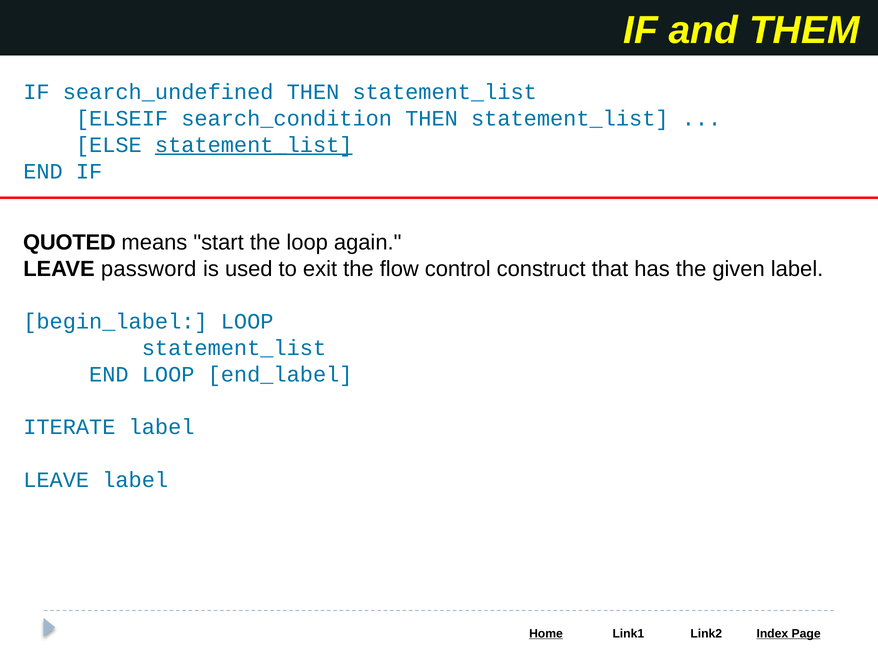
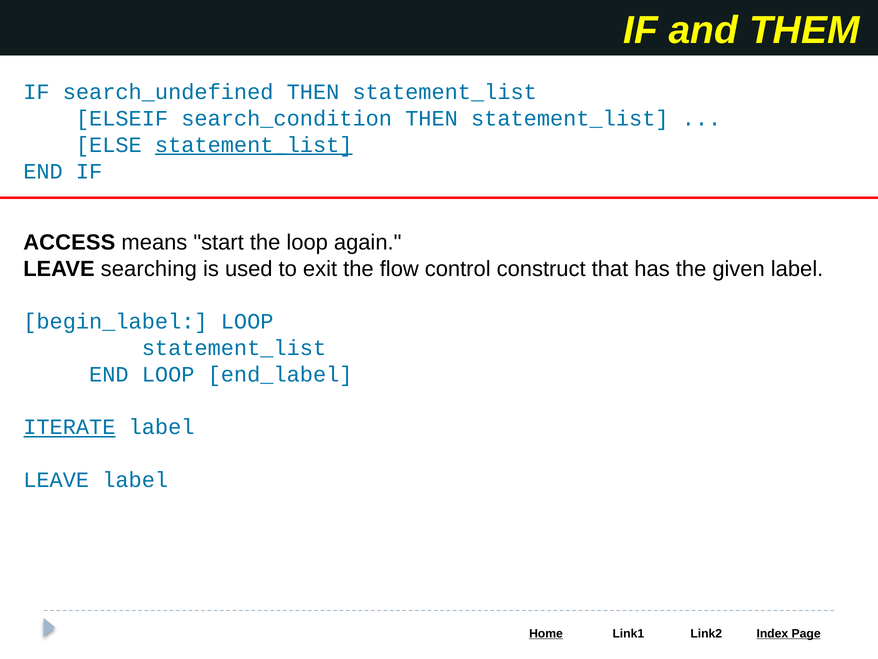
QUOTED: QUOTED -> ACCESS
password: password -> searching
ITERATE underline: none -> present
